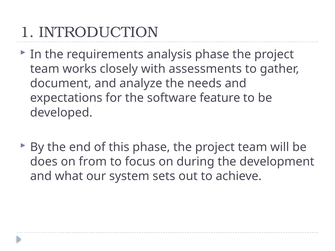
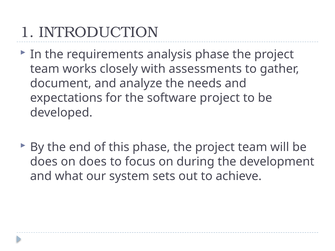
software feature: feature -> project
on from: from -> does
